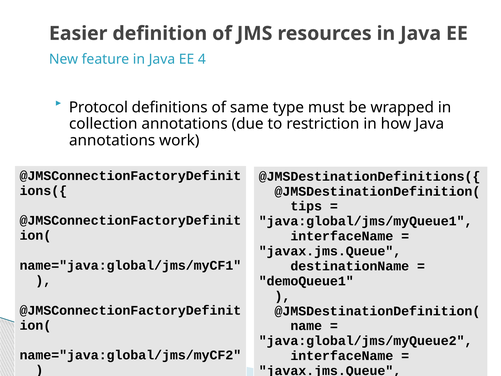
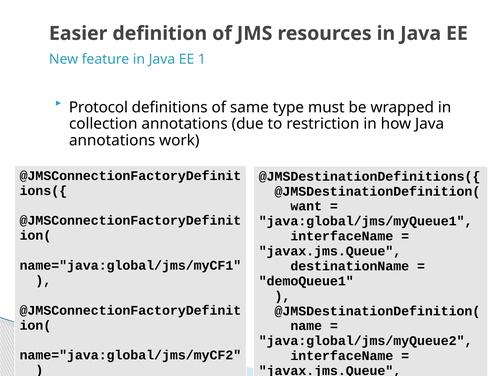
4: 4 -> 1
tips: tips -> want
